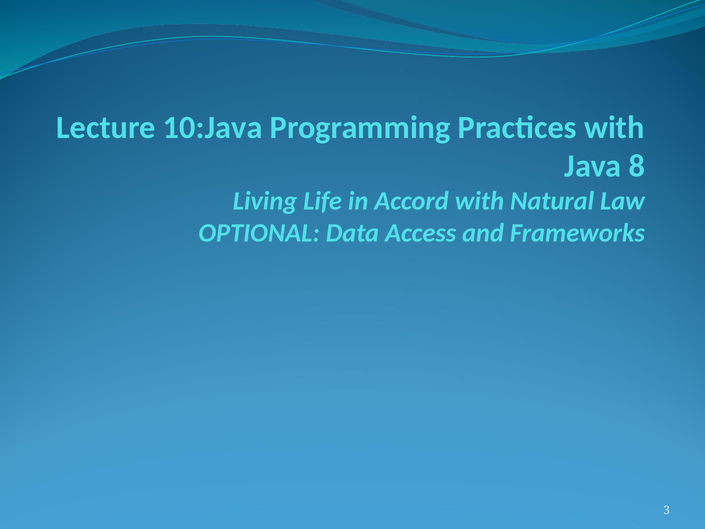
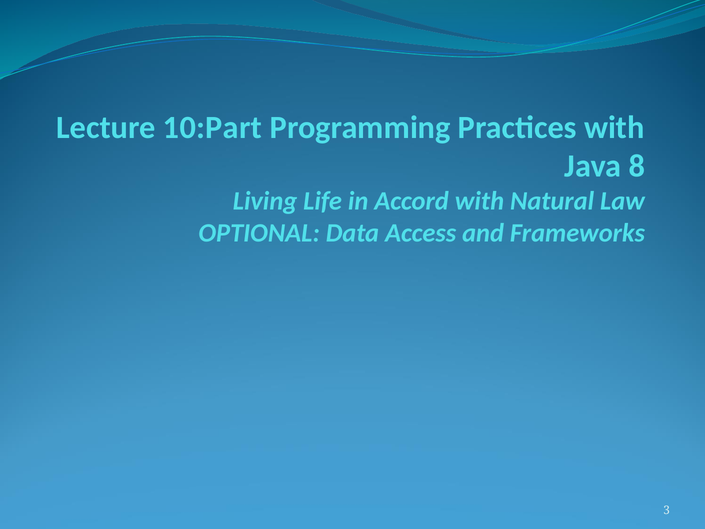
10:Java: 10:Java -> 10:Part
